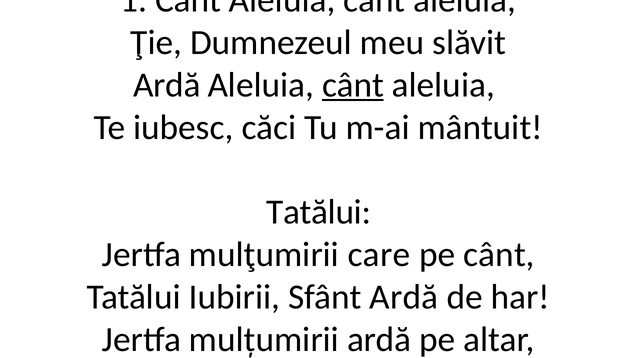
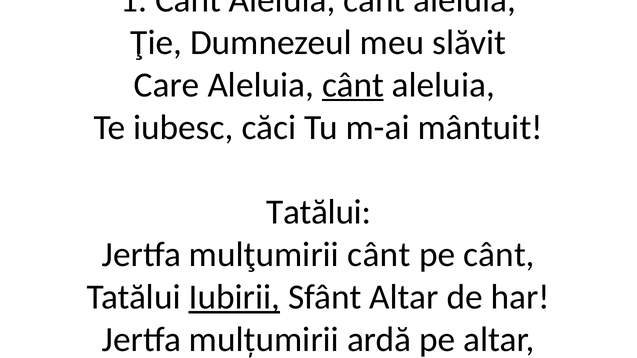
Ardă at (167, 85): Ardă -> Care
mulţumirii care: care -> cânt
Iubirii at (234, 297) underline: none -> present
Sfânt Ardă: Ardă -> Altar
